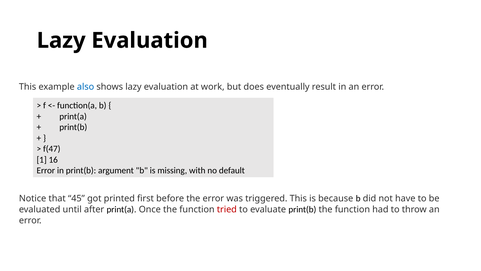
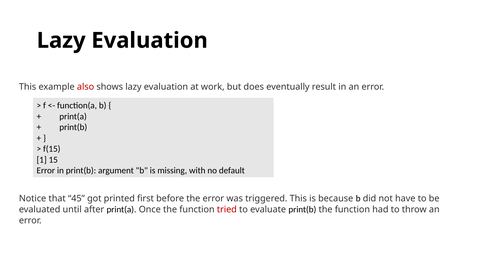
also colour: blue -> red
f(47: f(47 -> f(15
16: 16 -> 15
